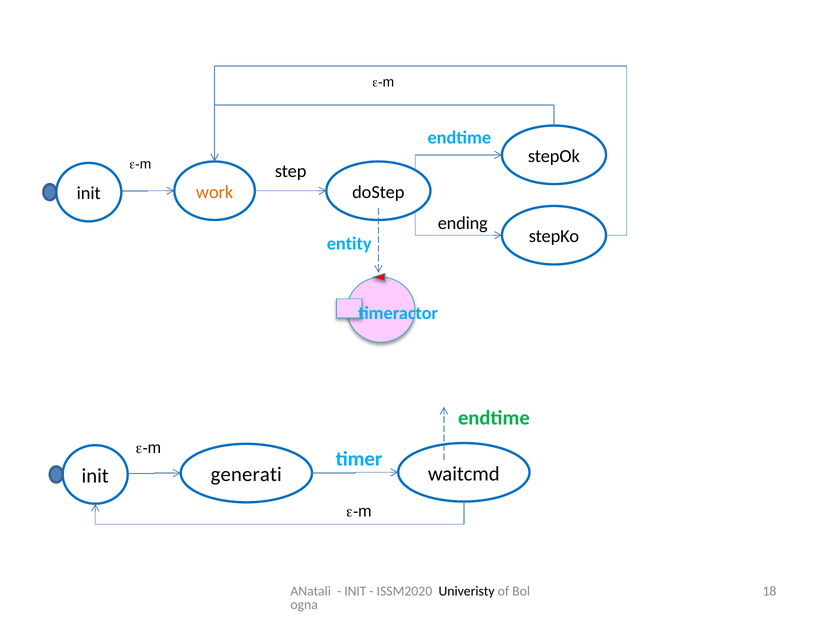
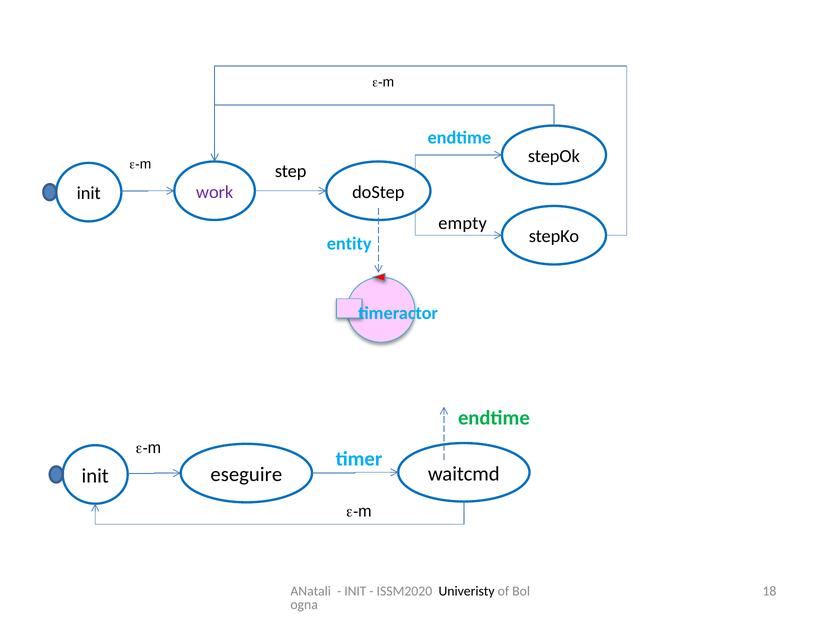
work colour: orange -> purple
ending: ending -> empty
generati: generati -> eseguire
